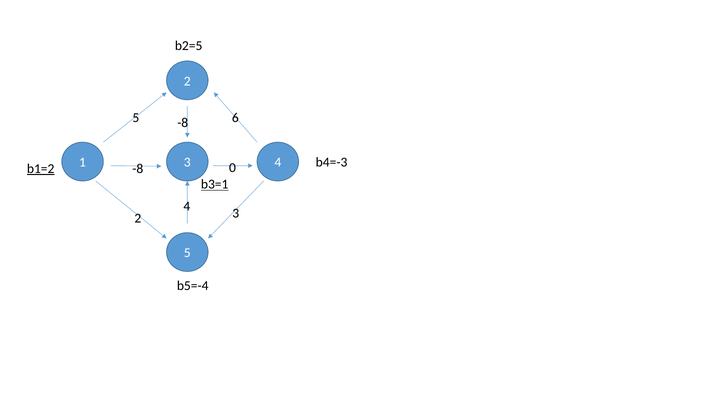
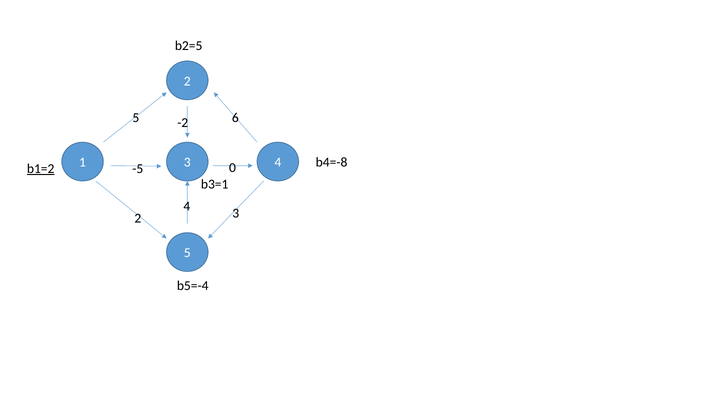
-8 at (183, 123): -8 -> -2
b4=-3: b4=-3 -> b4=-8
-8 at (138, 169): -8 -> -5
b3=1 underline: present -> none
